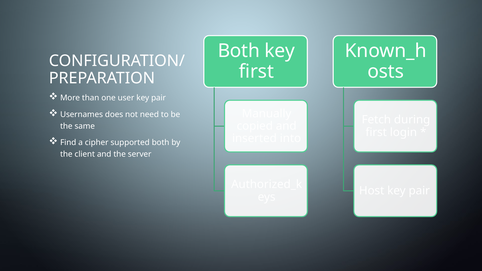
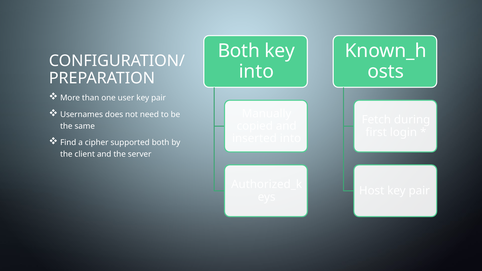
first at (256, 72): first -> into
